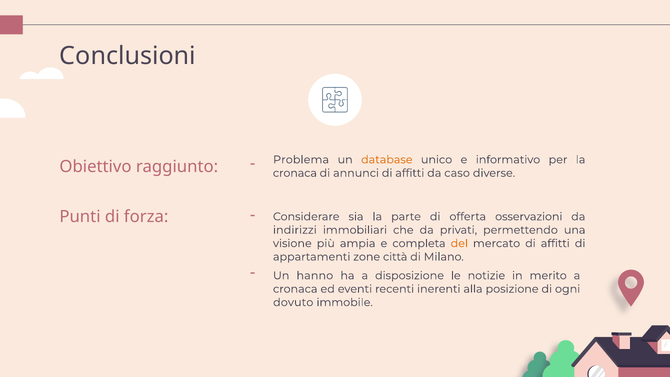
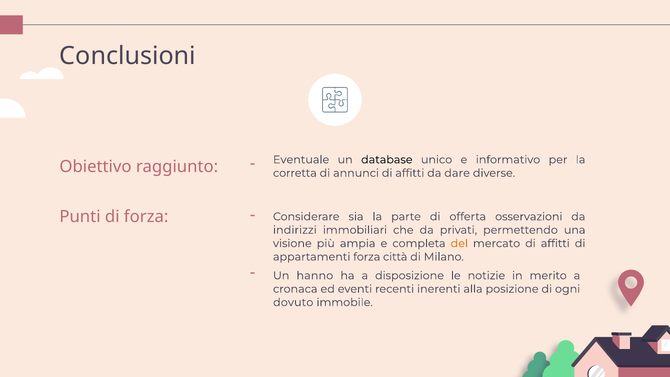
Problema: Problema -> Eventuale
database colour: orange -> black
cronaca at (295, 173): cronaca -> corretta
caso: caso -> dare
appartamenti zone: zone -> forza
